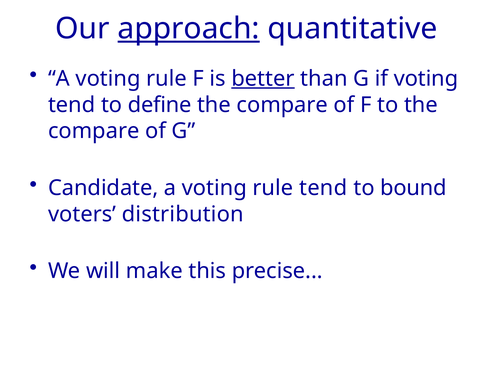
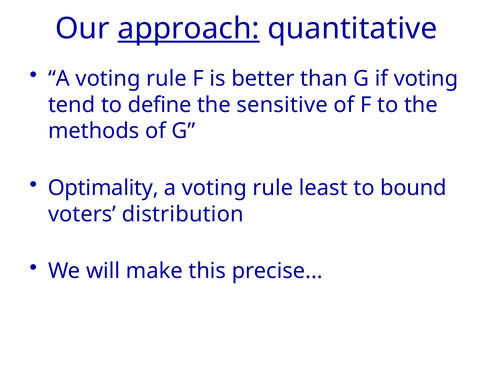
better underline: present -> none
compare at (282, 105): compare -> sensitive
compare at (94, 131): compare -> methods
Candidate: Candidate -> Optimality
rule tend: tend -> least
